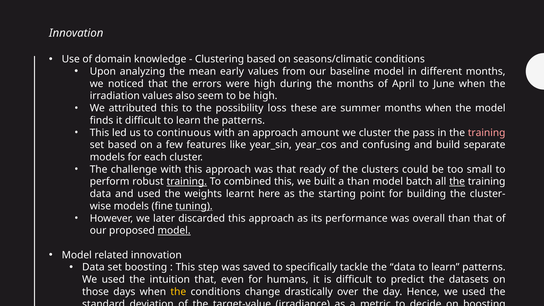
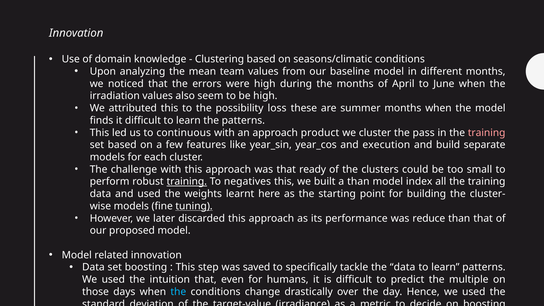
early: early -> team
amount: amount -> product
confusing: confusing -> execution
combined: combined -> negatives
batch: batch -> index
the at (457, 182) underline: present -> none
overall: overall -> reduce
model at (174, 231) underline: present -> none
datasets: datasets -> multiple
the at (178, 292) colour: yellow -> light blue
